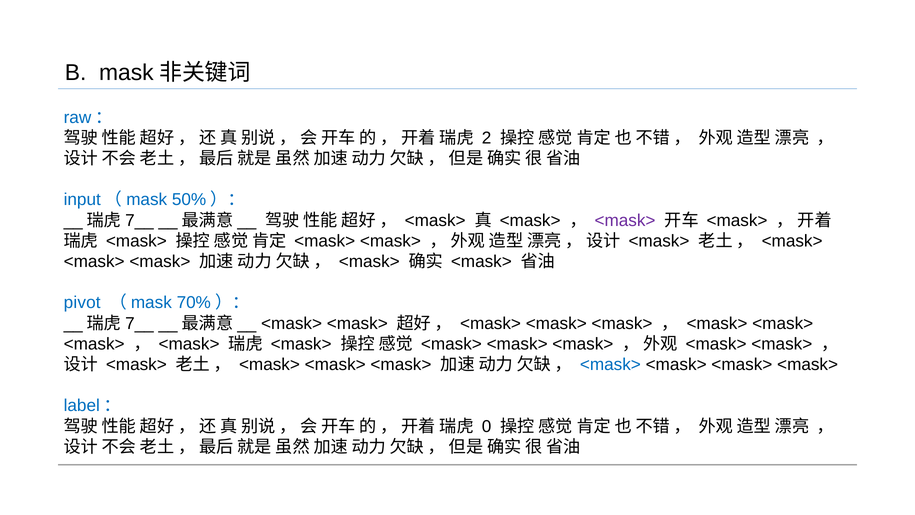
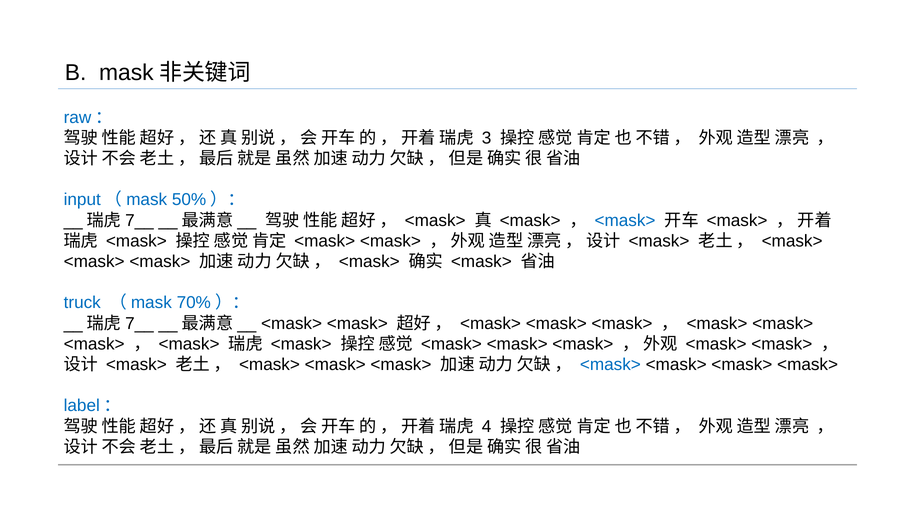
2: 2 -> 3
<mask> at (625, 220) colour: purple -> blue
pivot: pivot -> truck
0: 0 -> 4
